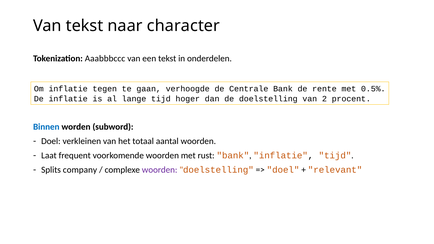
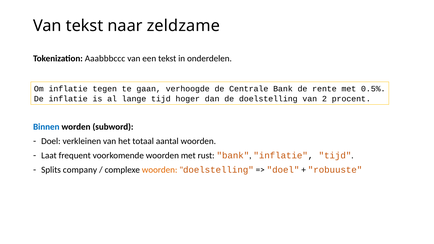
character: character -> zeldzame
woorden at (160, 170) colour: purple -> orange
relevant: relevant -> robuuste
